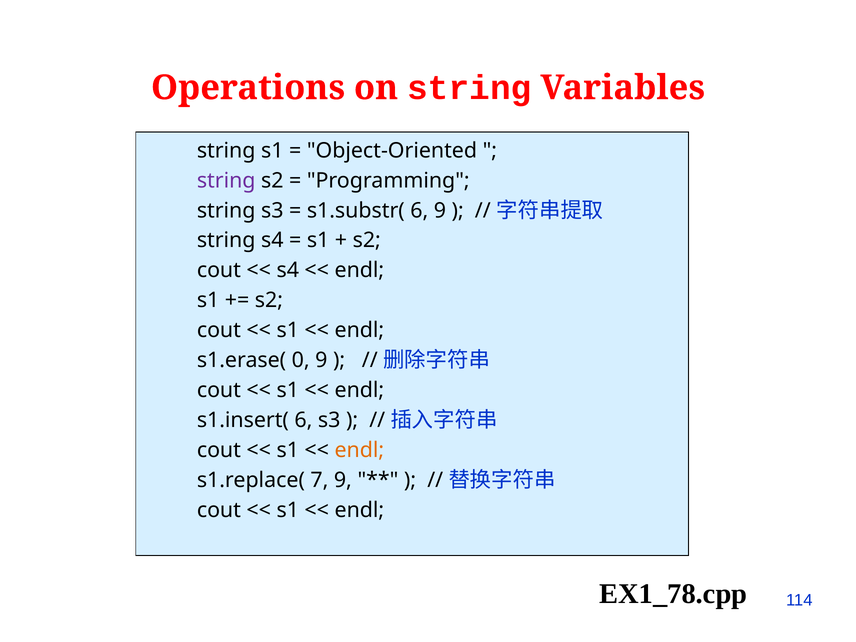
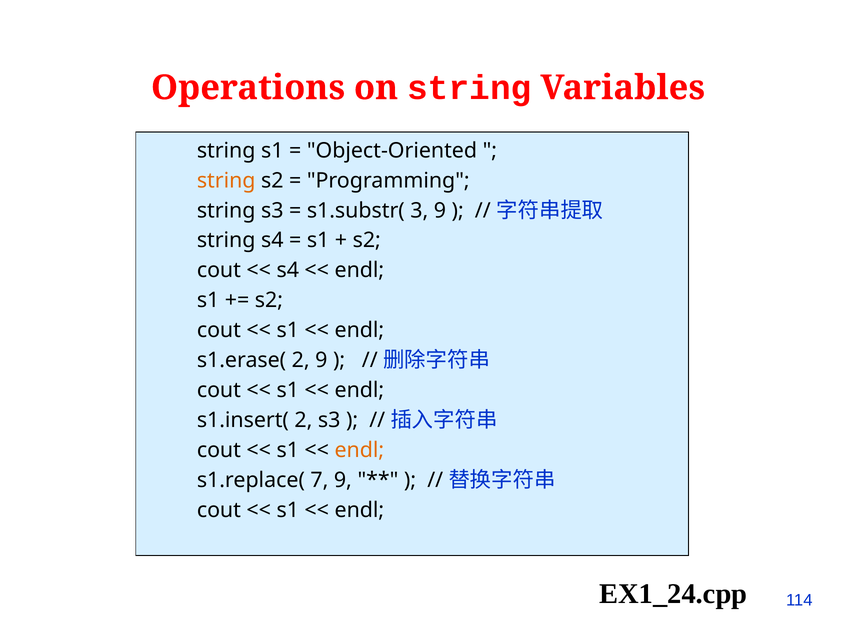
string at (226, 181) colour: purple -> orange
s1.substr( 6: 6 -> 3
s1.erase( 0: 0 -> 2
s1.insert( 6: 6 -> 2
EX1_78.cpp: EX1_78.cpp -> EX1_24.cpp
